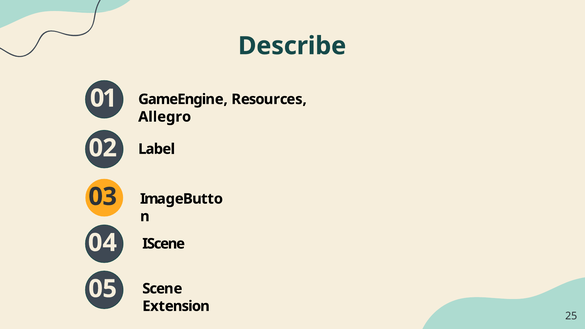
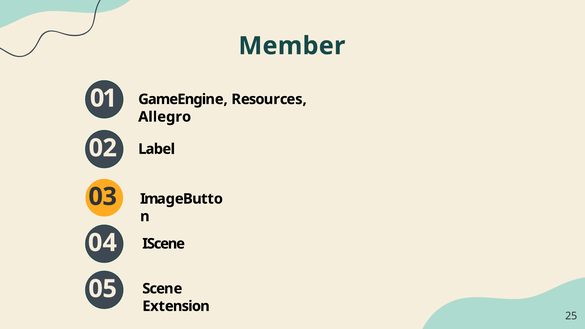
Describe: Describe -> Member
